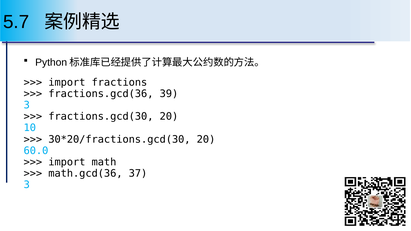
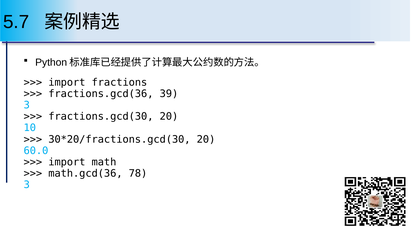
37: 37 -> 78
